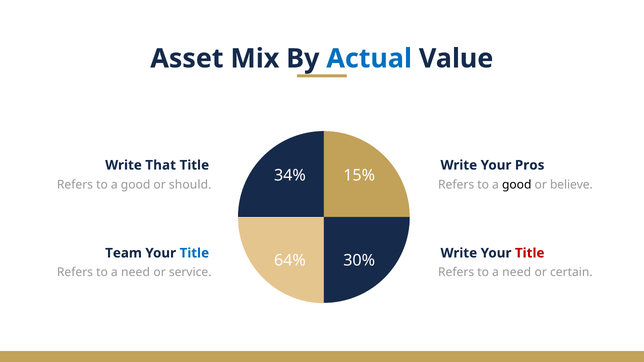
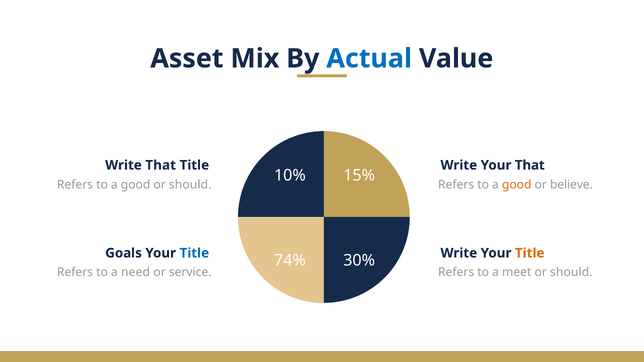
Your Pros: Pros -> That
34%: 34% -> 10%
good at (517, 185) colour: black -> orange
Team: Team -> Goals
Title at (530, 253) colour: red -> orange
64%: 64% -> 74%
need at (517, 273): need -> meet
certain at (571, 273): certain -> should
